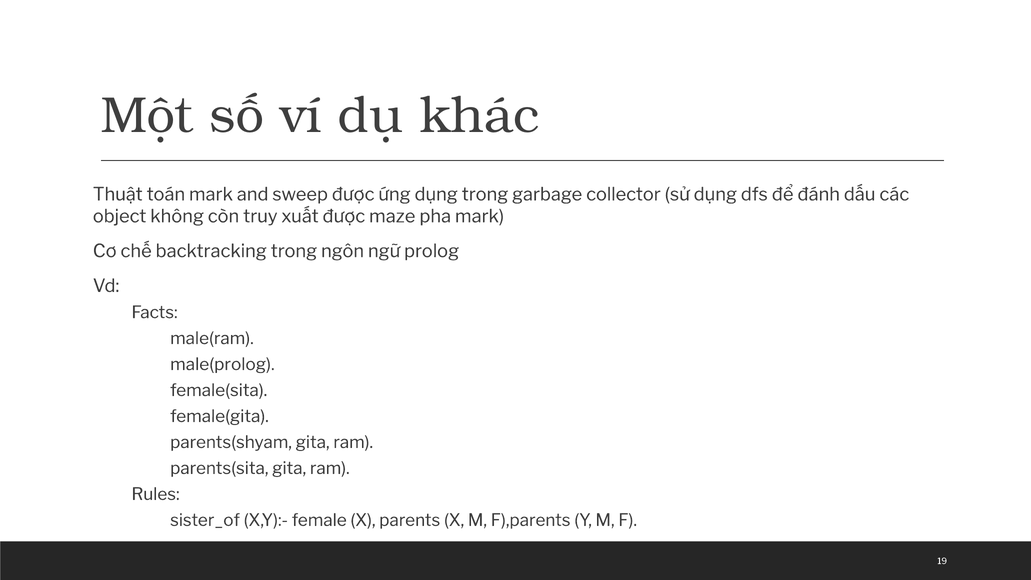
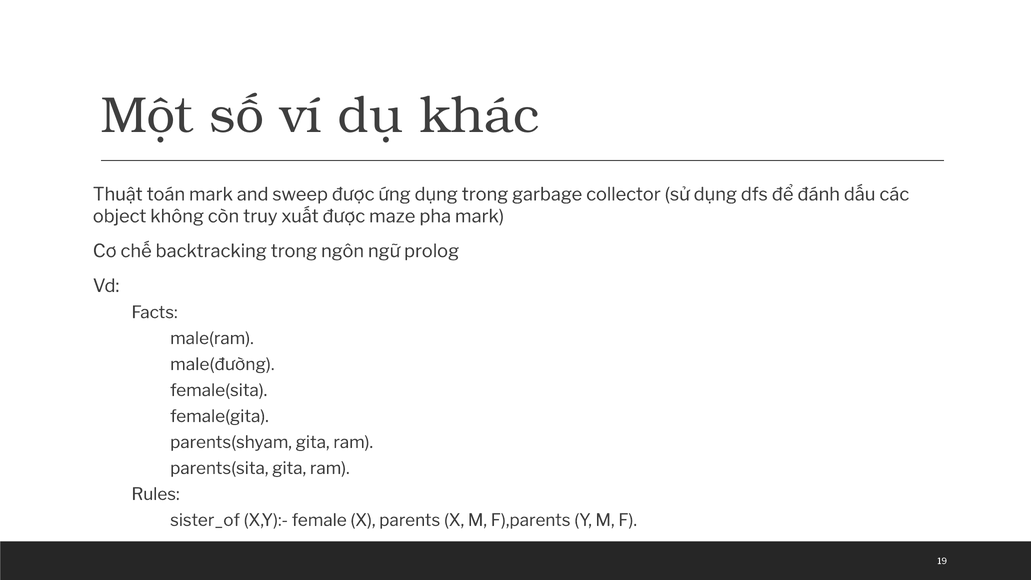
male(prolog: male(prolog -> male(đường
